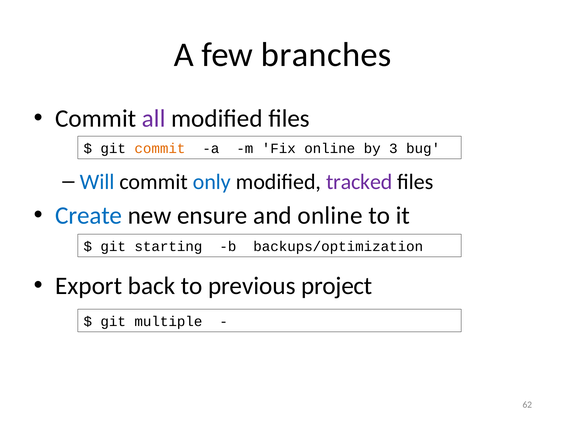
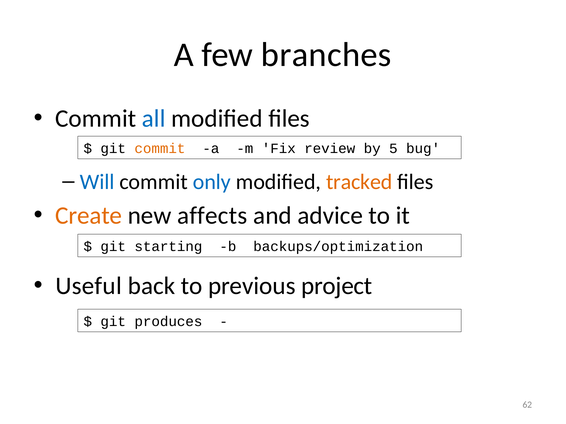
all colour: purple -> blue
Fix online: online -> review
3: 3 -> 5
tracked colour: purple -> orange
Create colour: blue -> orange
ensure: ensure -> affects
and online: online -> advice
Export: Export -> Useful
multiple: multiple -> produces
